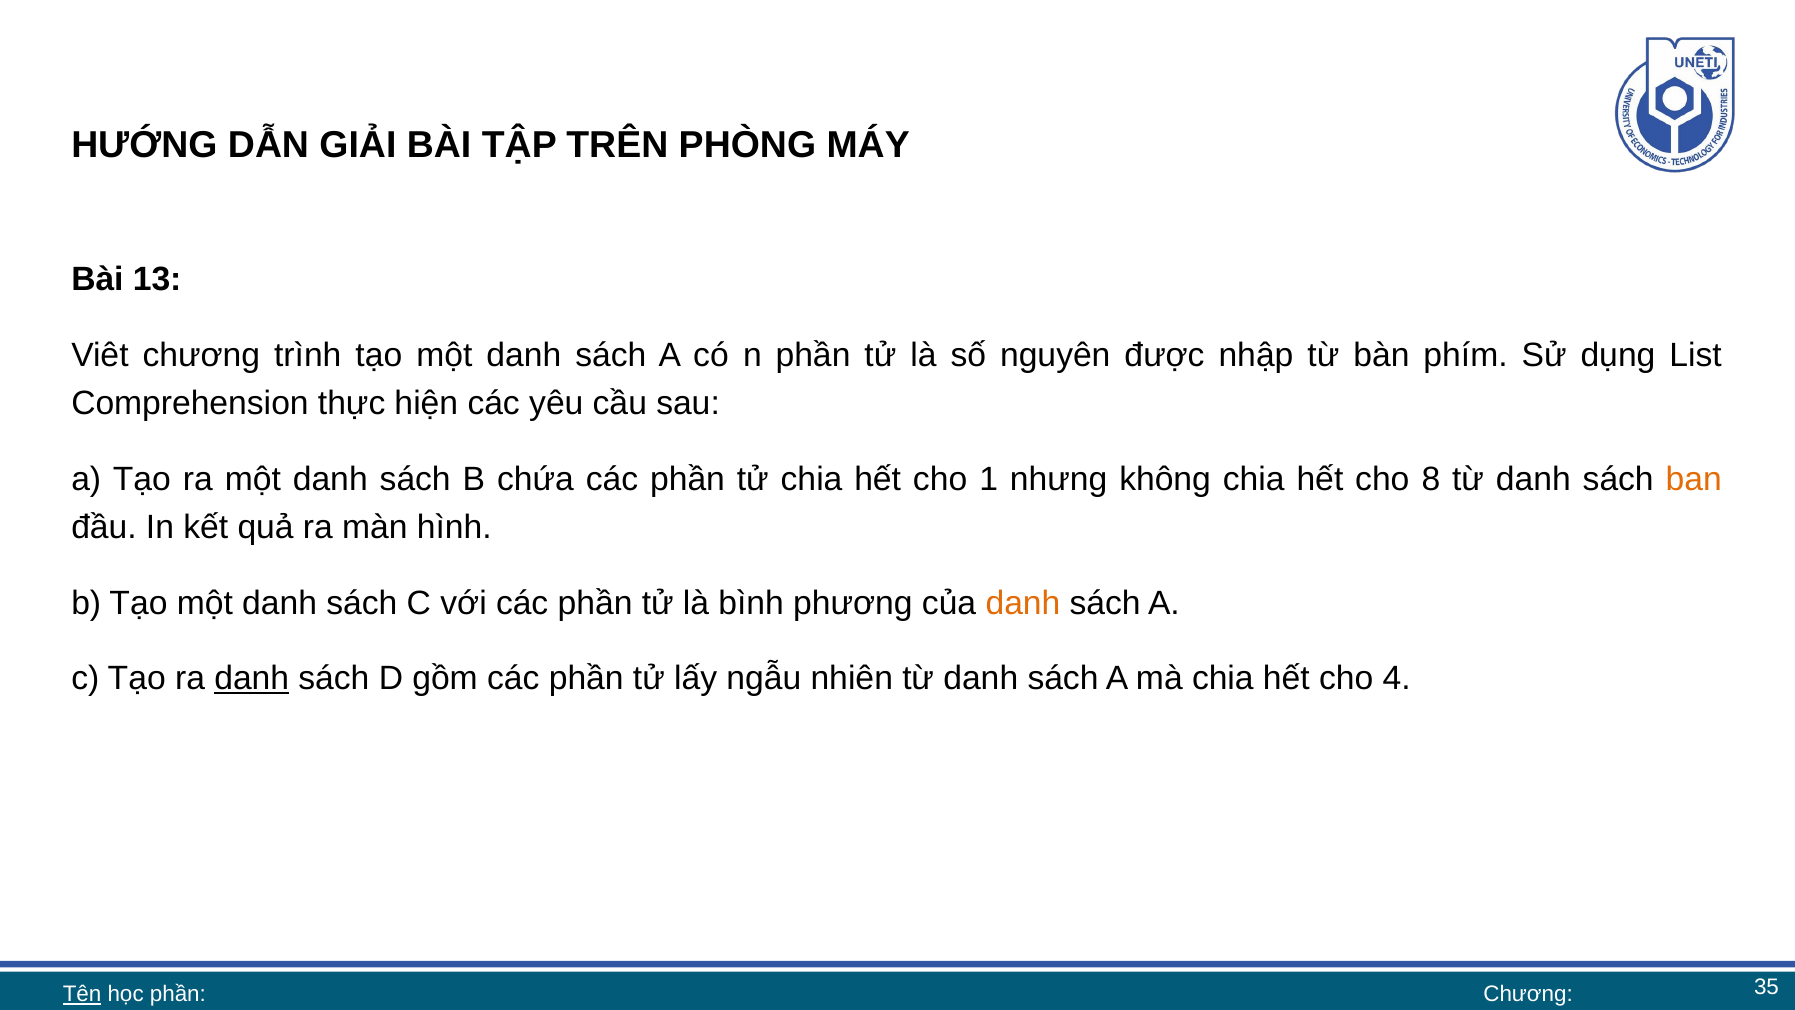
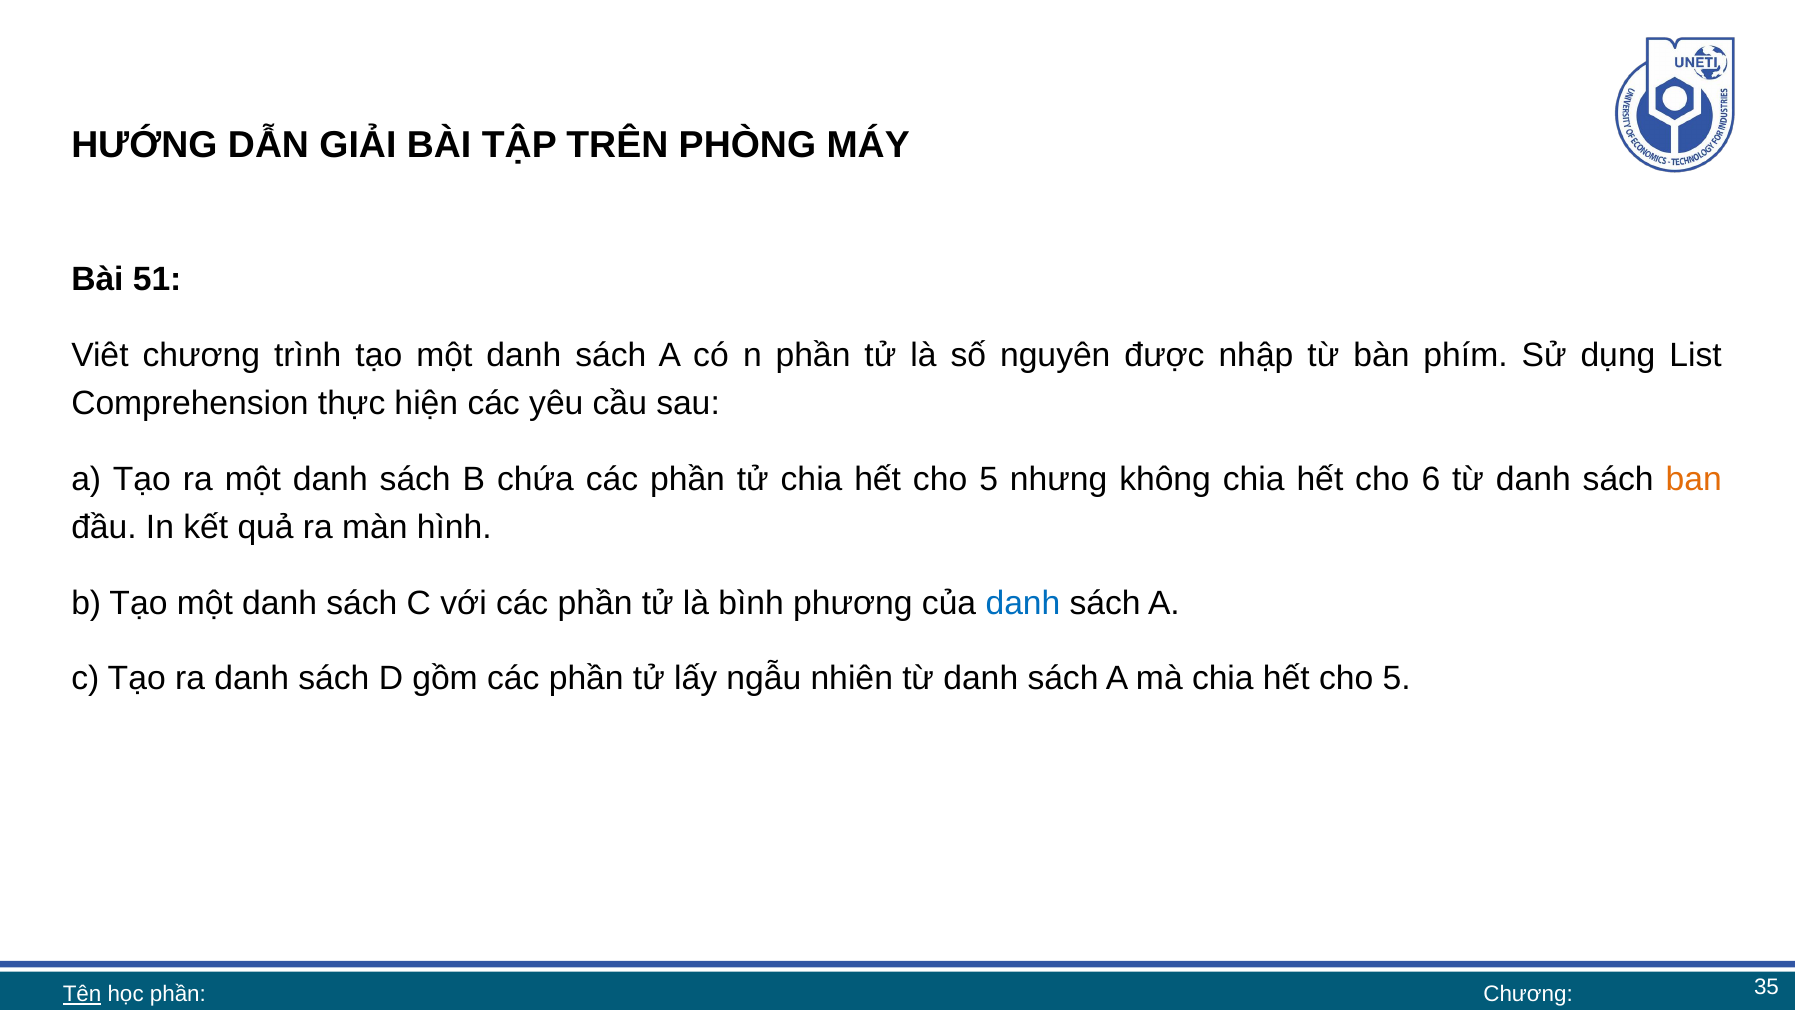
13: 13 -> 51
1 at (989, 479): 1 -> 5
8: 8 -> 6
danh at (1023, 603) colour: orange -> blue
danh at (252, 679) underline: present -> none
4 at (1397, 679): 4 -> 5
